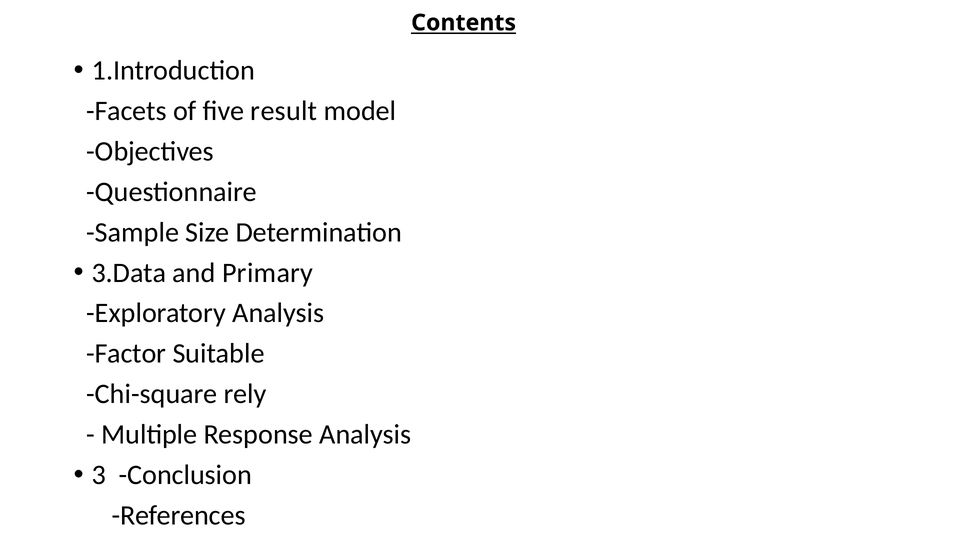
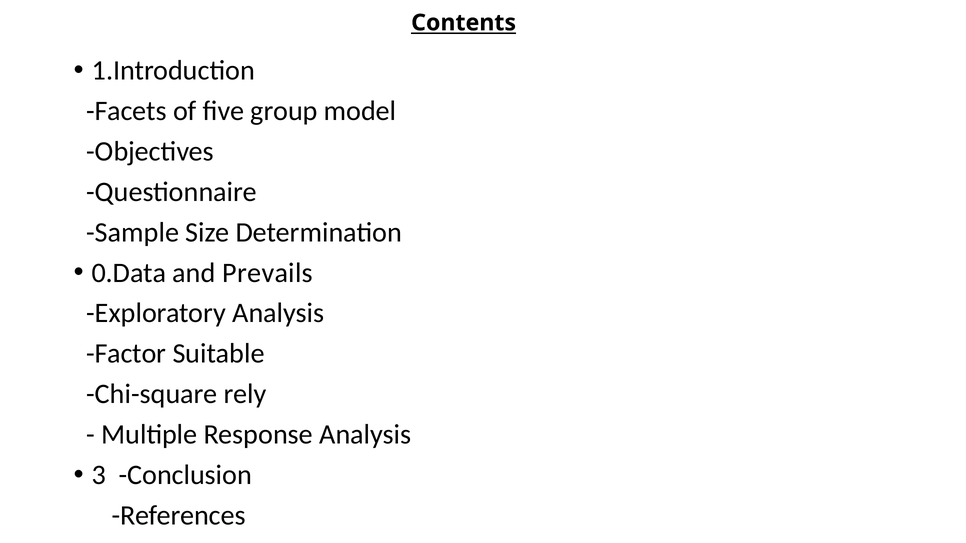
result: result -> group
3.Data: 3.Data -> 0.Data
Primary: Primary -> Prevails
